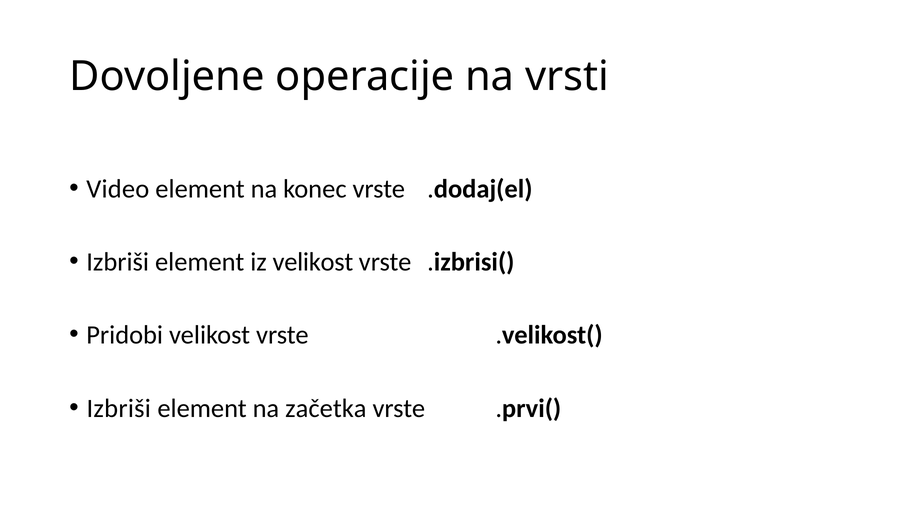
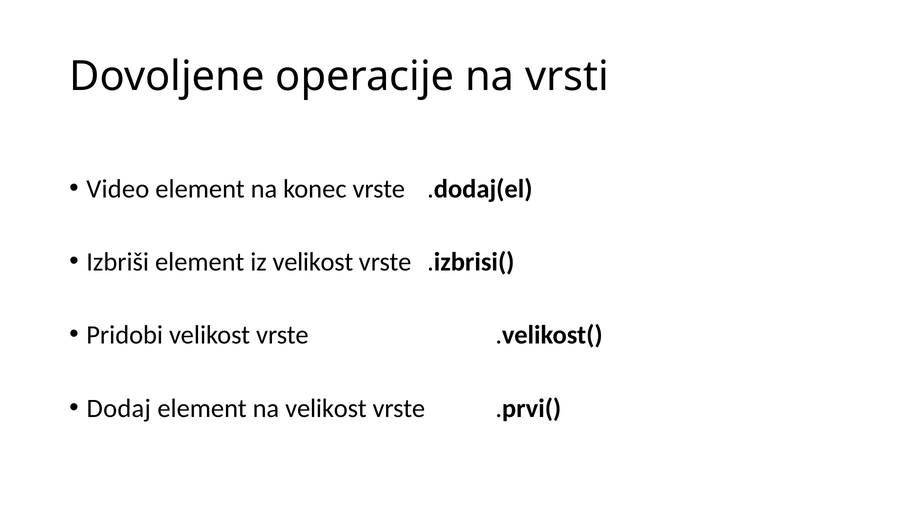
Izbriši at (119, 409): Izbriši -> Dodaj
na začetka: začetka -> velikost
